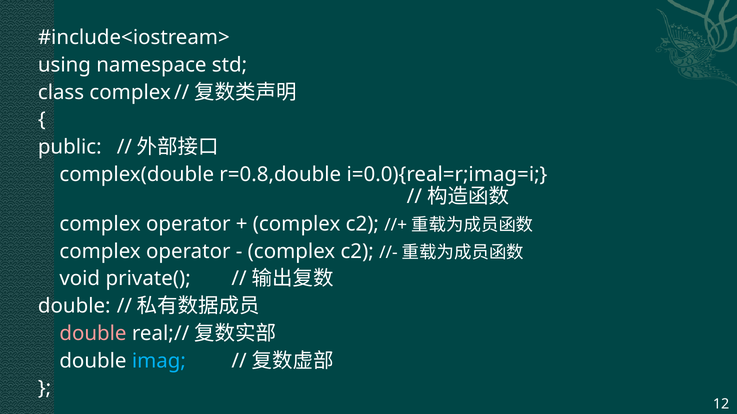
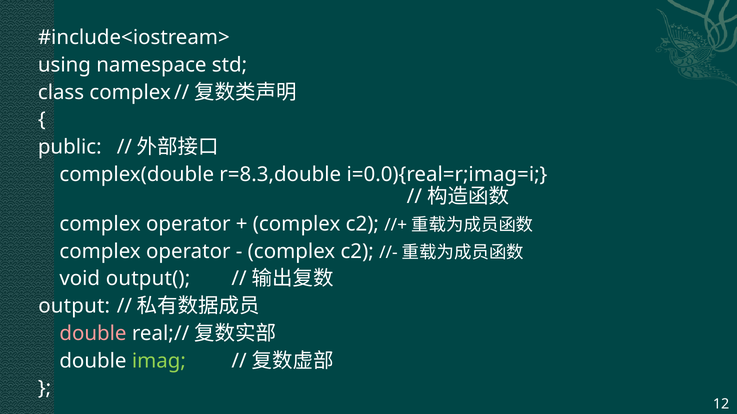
r=0.8,double: r=0.8,double -> r=8.3,double
private(: private( -> output(
double at (74, 306): double -> output
imag colour: light blue -> light green
